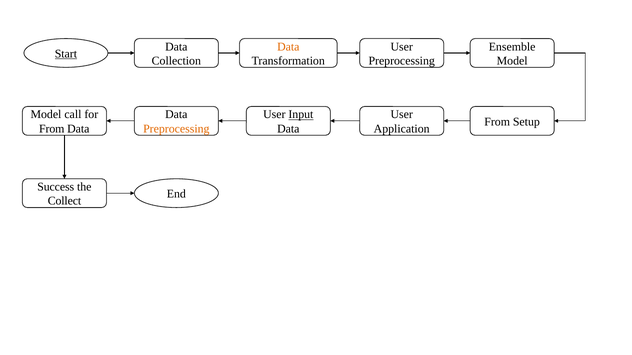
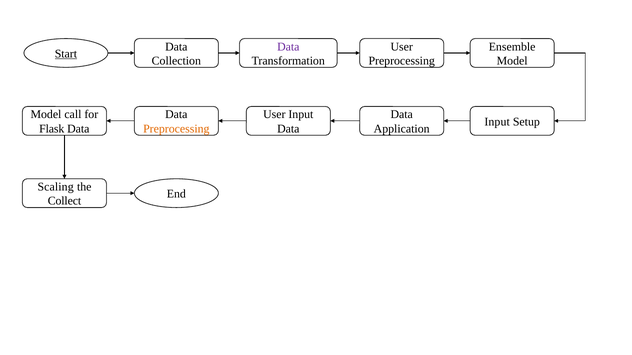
Data at (288, 47) colour: orange -> purple
Input at (301, 115) underline: present -> none
User at (402, 115): User -> Data
From at (497, 122): From -> Input
From at (52, 129): From -> Flask
Success: Success -> Scaling
